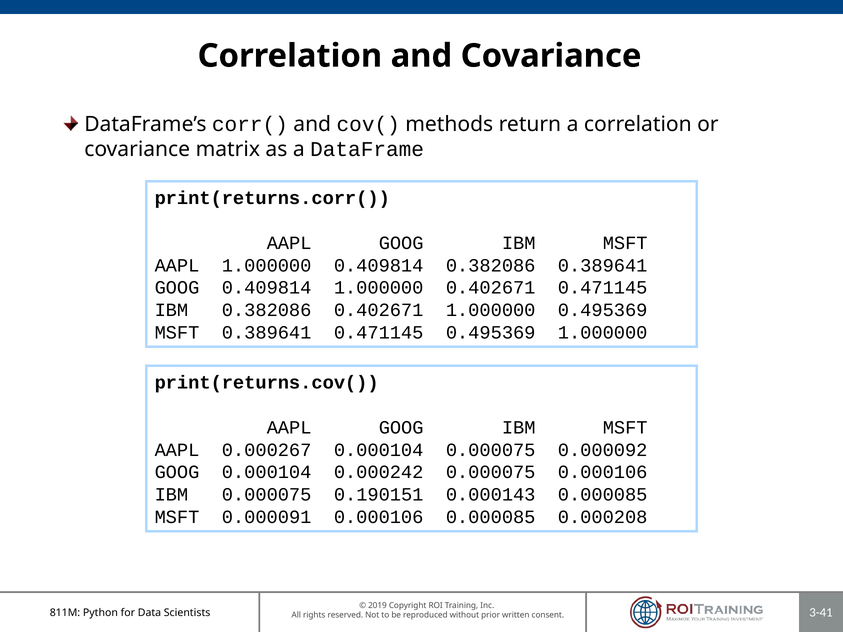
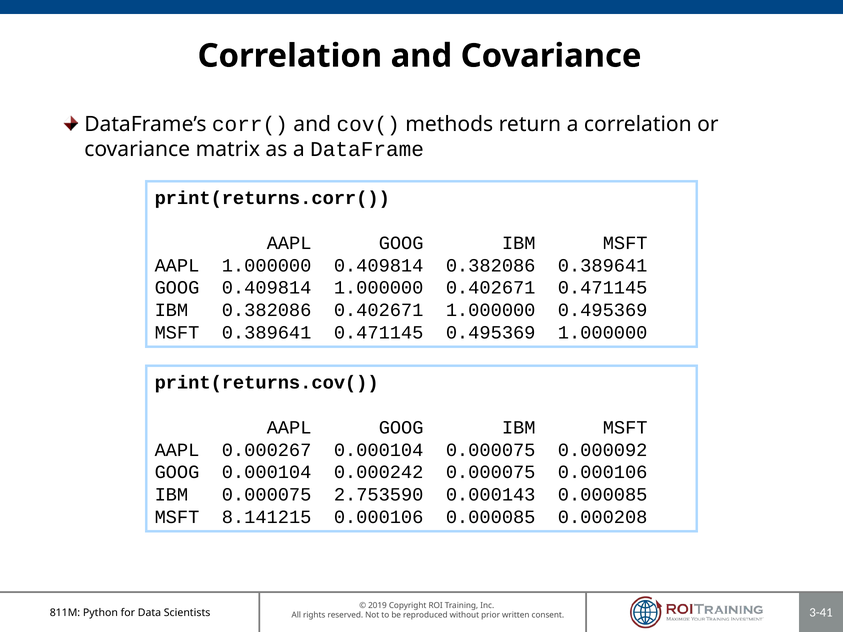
0.190151: 0.190151 -> 2.753590
0.000091: 0.000091 -> 8.141215
